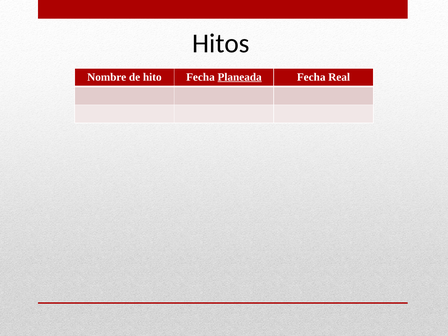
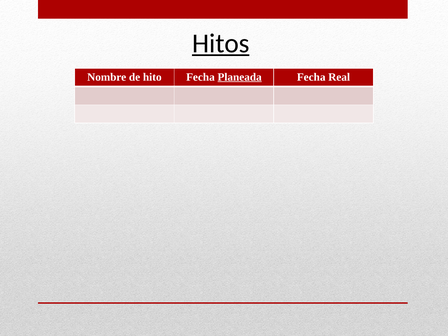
Hitos underline: none -> present
